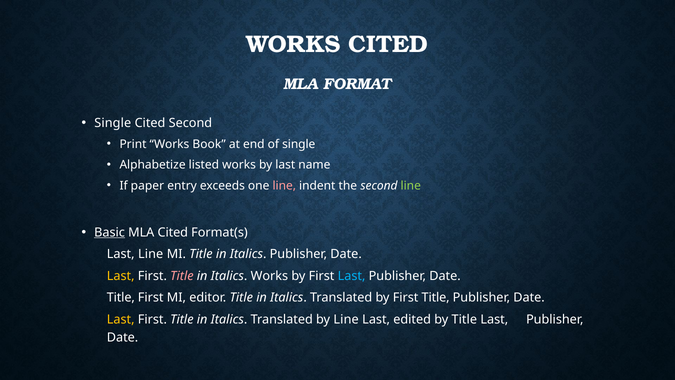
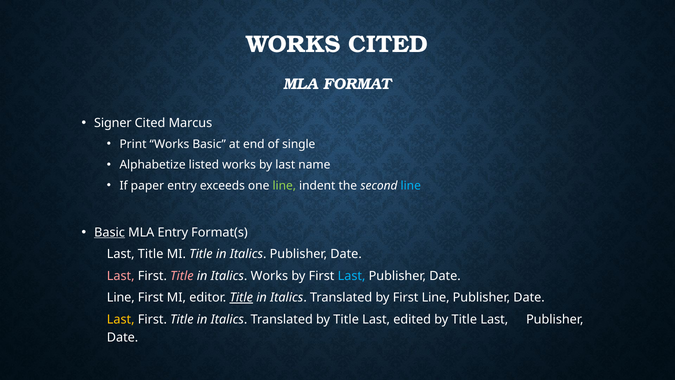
Single at (113, 123): Single -> Signer
Cited Second: Second -> Marcus
Works Book: Book -> Basic
line at (284, 186) colour: pink -> light green
line at (411, 186) colour: light green -> light blue
MLA Cited: Cited -> Entry
Last Line: Line -> Title
Last at (121, 276) colour: yellow -> pink
Title at (121, 297): Title -> Line
Title at (241, 297) underline: none -> present
by First Title: Title -> Line
Translated by Line: Line -> Title
